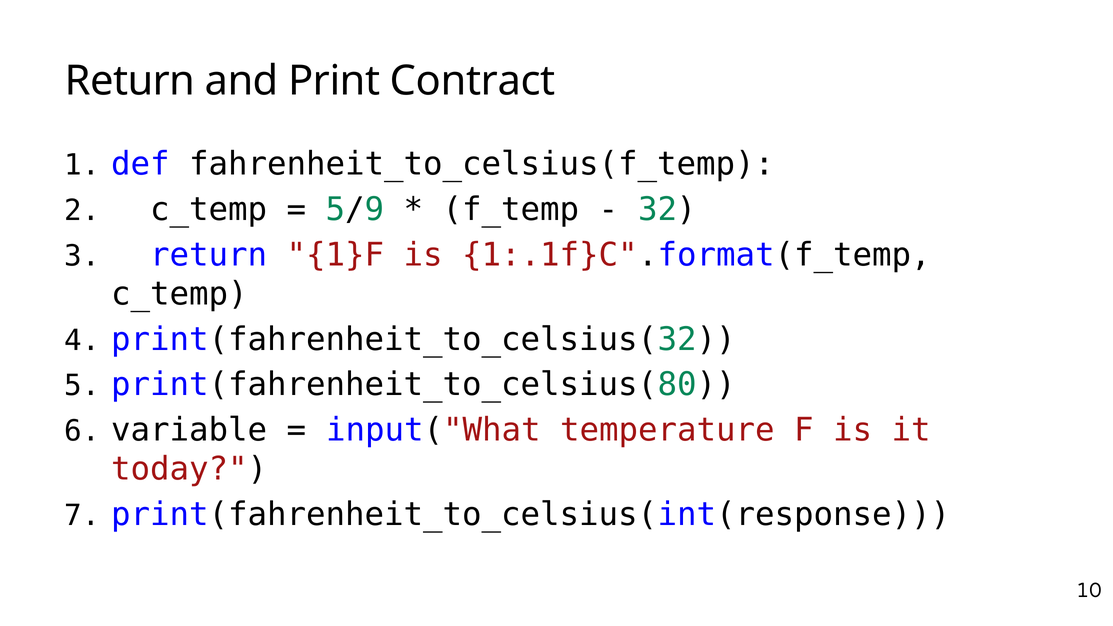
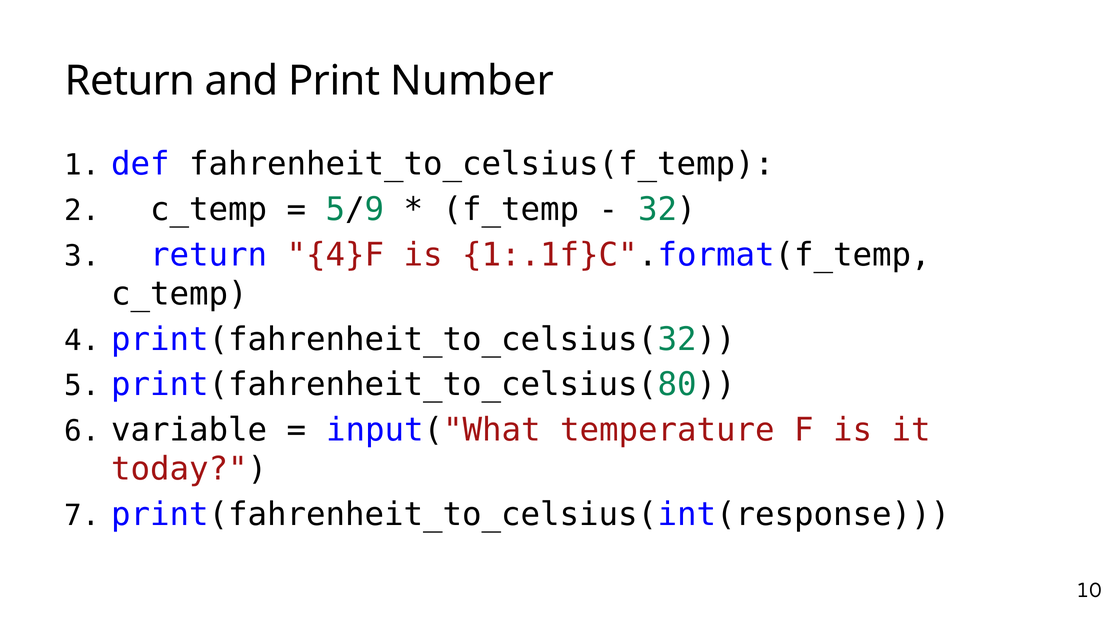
Contract: Contract -> Number
1}F: 1}F -> 4}F
